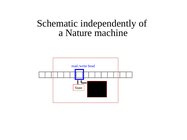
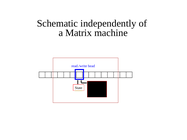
Nature: Nature -> Matrix
